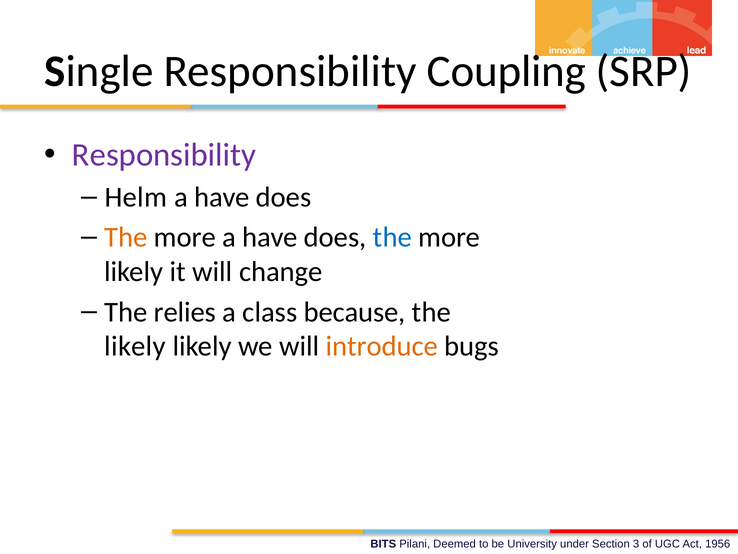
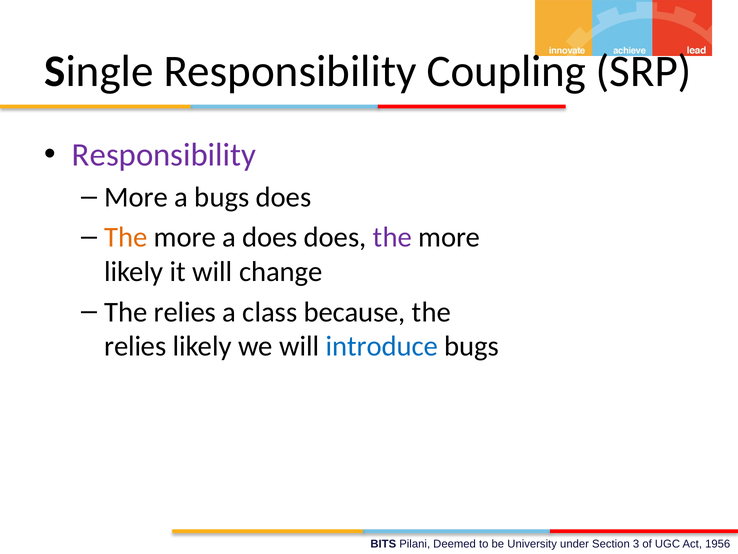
Helm at (136, 197): Helm -> More
have at (222, 197): have -> bugs
more a have: have -> does
the at (392, 237) colour: blue -> purple
likely at (135, 346): likely -> relies
introduce colour: orange -> blue
